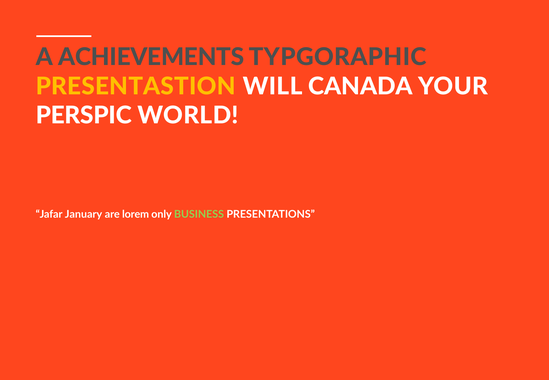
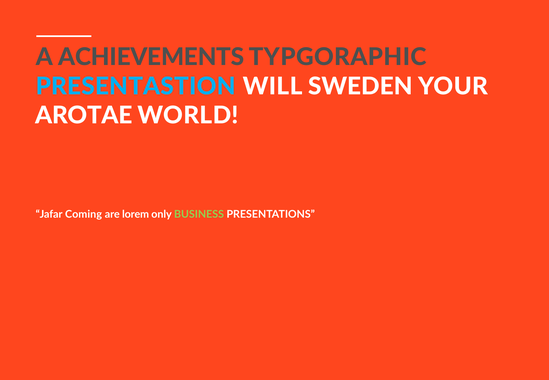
PRESENTASTION colour: yellow -> light blue
CANADA: CANADA -> SWEDEN
PERSPIC: PERSPIC -> AROTAE
January: January -> Coming
